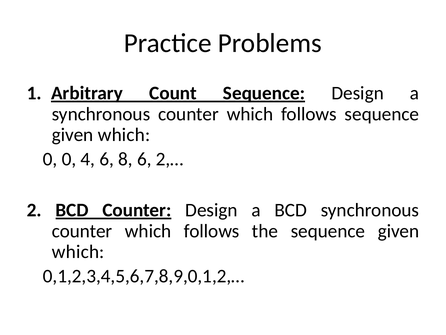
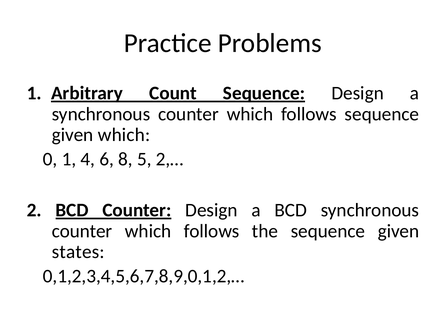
0 0: 0 -> 1
8 6: 6 -> 5
which at (78, 251): which -> states
